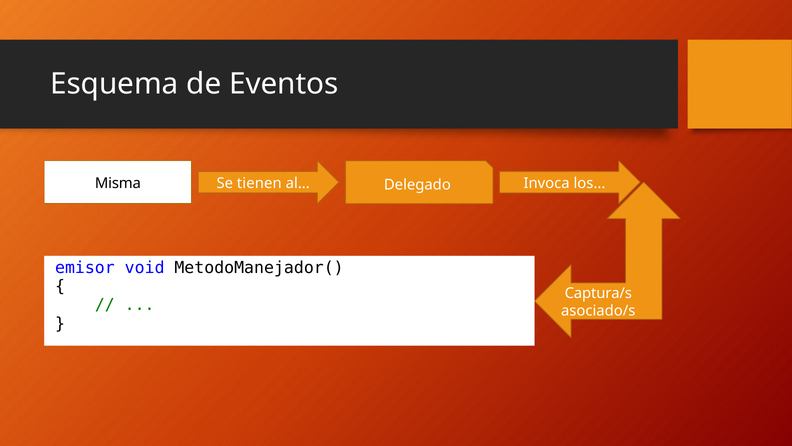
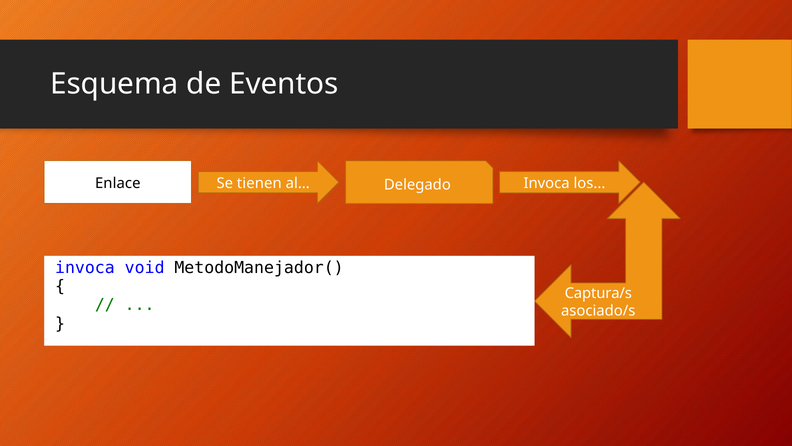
Misma: Misma -> Enlace
emisor at (85, 267): emisor -> invoca
